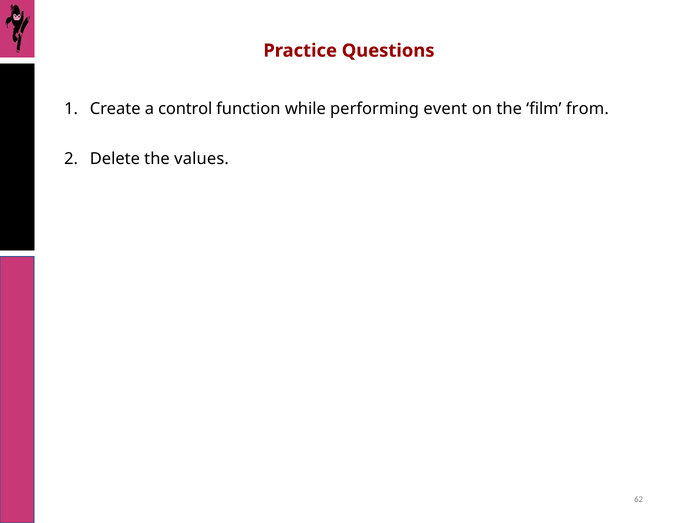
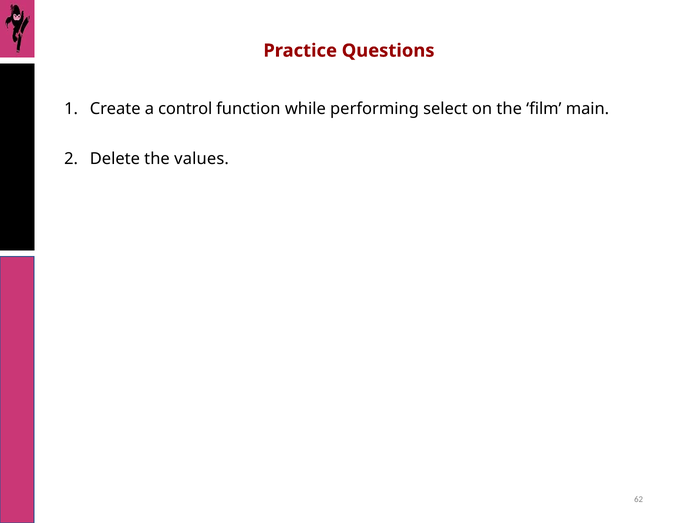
event: event -> select
from: from -> main
